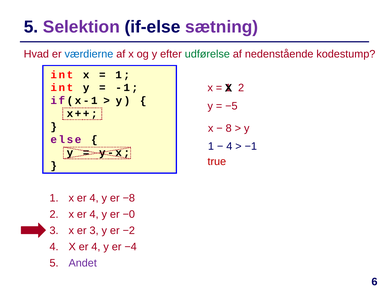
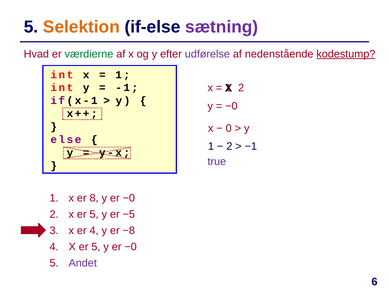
Selektion colour: purple -> orange
værdierne colour: blue -> green
udførelse colour: green -> purple
kodestump underline: none -> present
−5 at (231, 106): −5 -> −0
8: 8 -> 0
4 at (229, 146): 4 -> 2
true colour: red -> purple
1 x er 4: 4 -> 8
−8 at (129, 198): −8 -> −0
2 x er 4: 4 -> 5
−0: −0 -> −5
er 3: 3 -> 4
−2: −2 -> −8
4 at (96, 247): 4 -> 5
−4 at (131, 247): −4 -> −0
